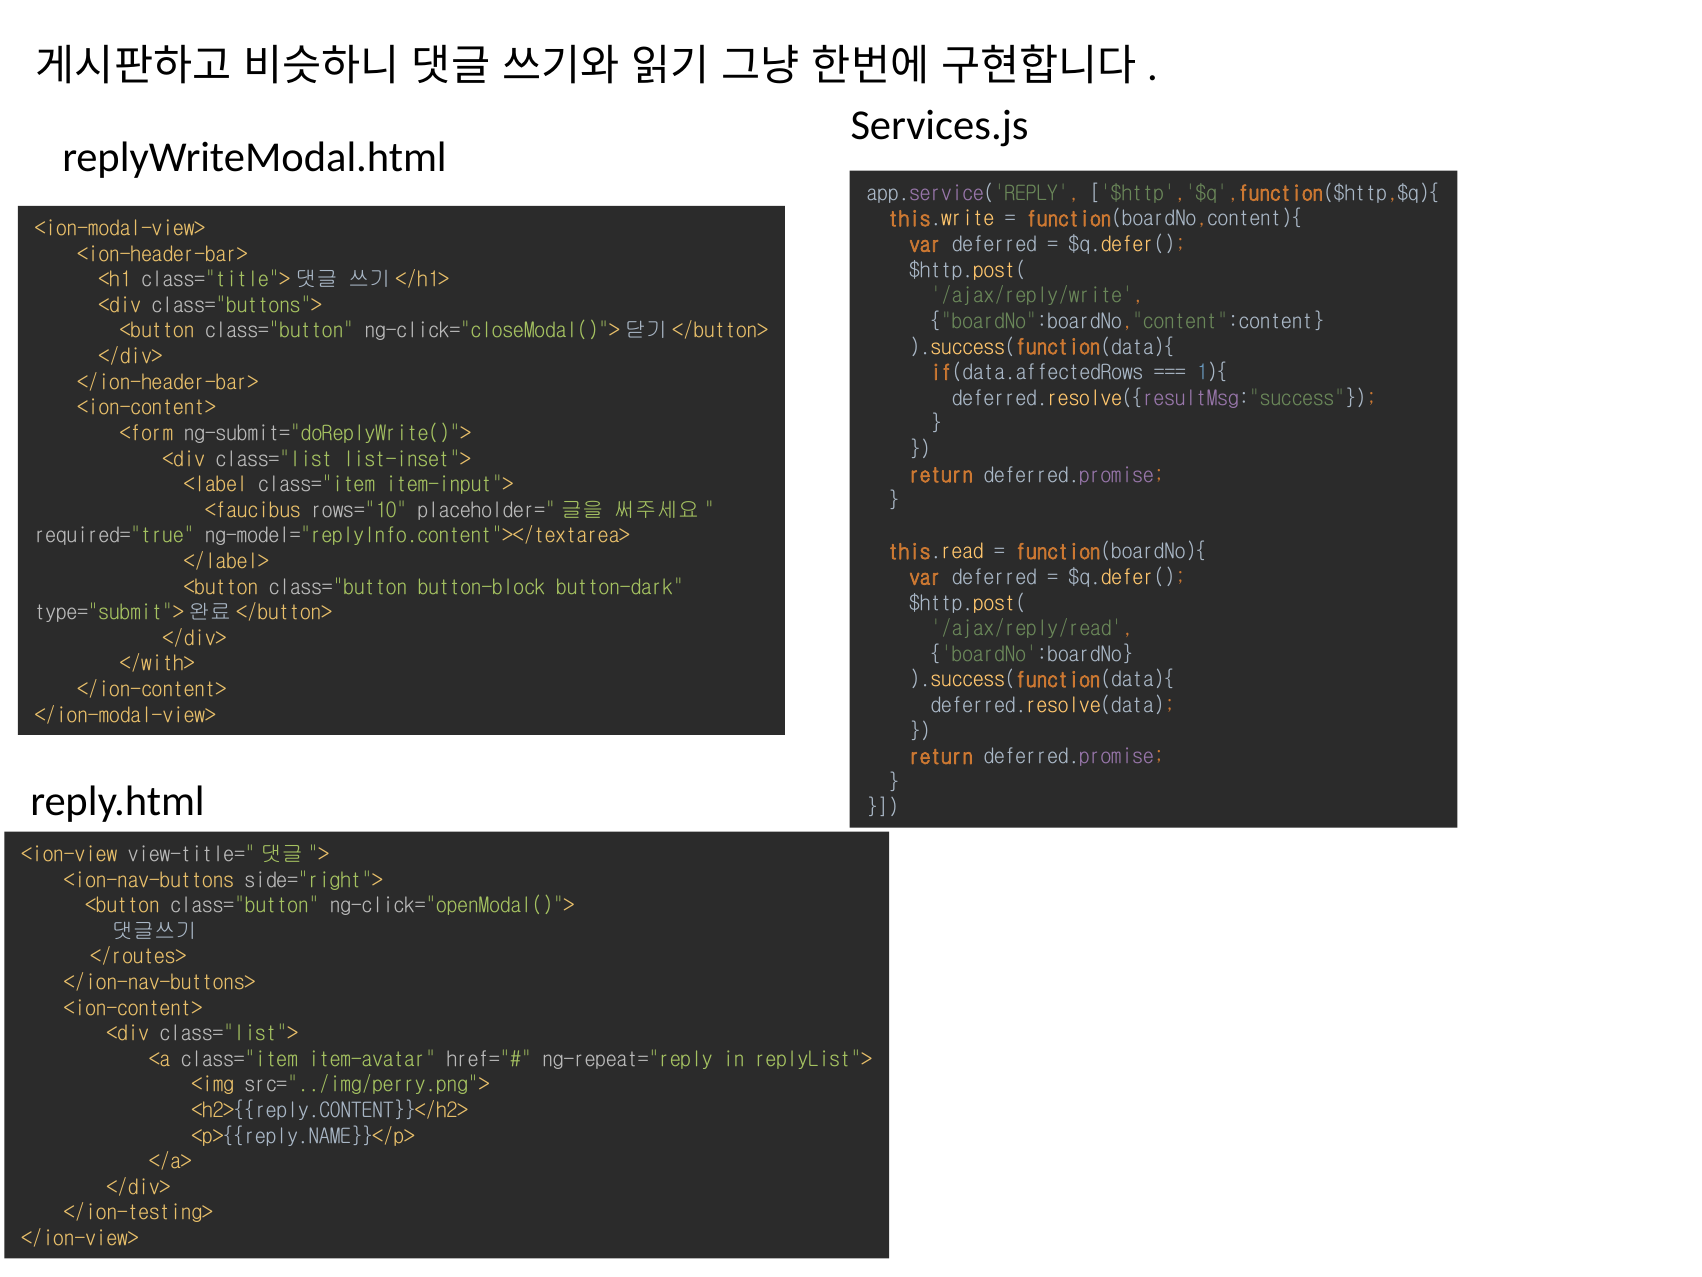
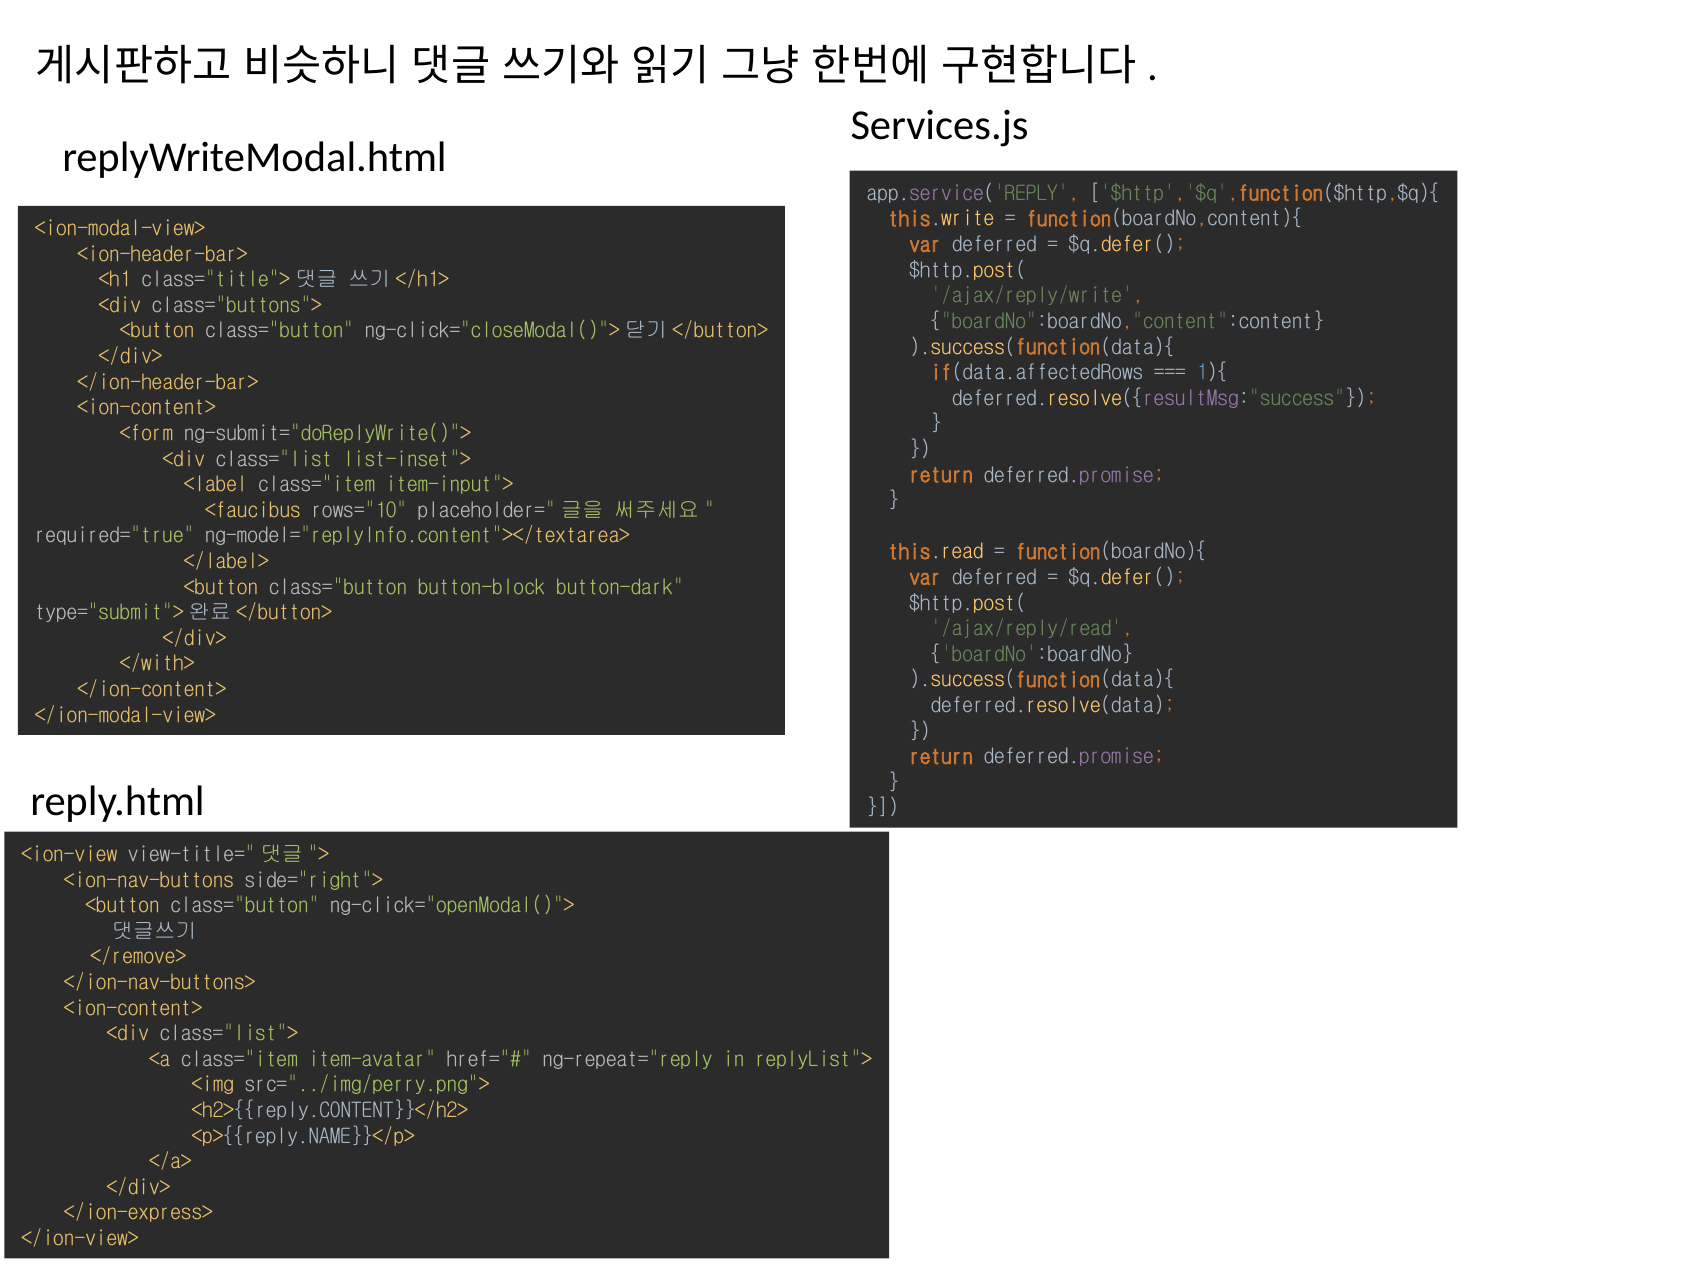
</routes>: </routes> -> </remove>
</ion-testing>: </ion-testing> -> </ion-express>
